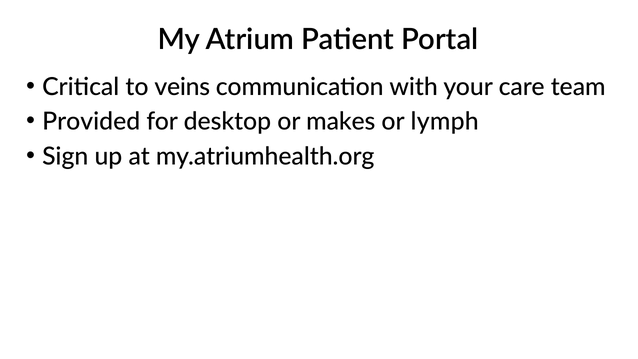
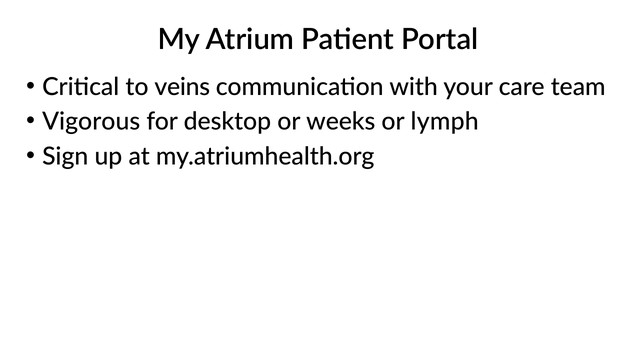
Provided: Provided -> Vigorous
makes: makes -> weeks
